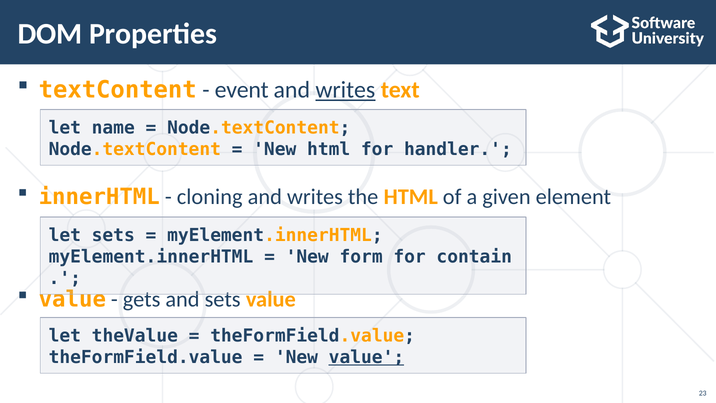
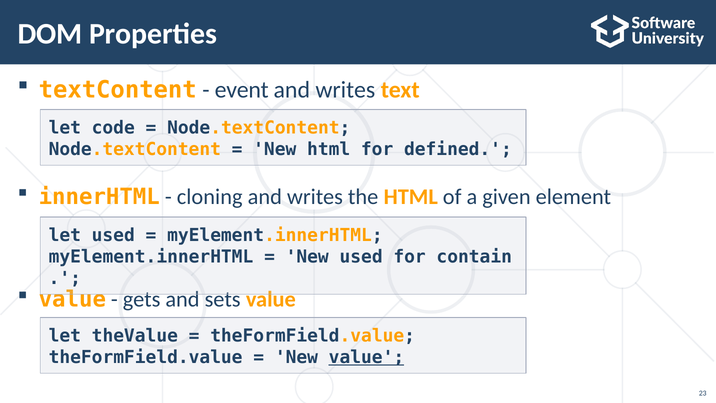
writes at (345, 90) underline: present -> none
name: name -> code
handler: handler -> defined
let sets: sets -> used
New form: form -> used
